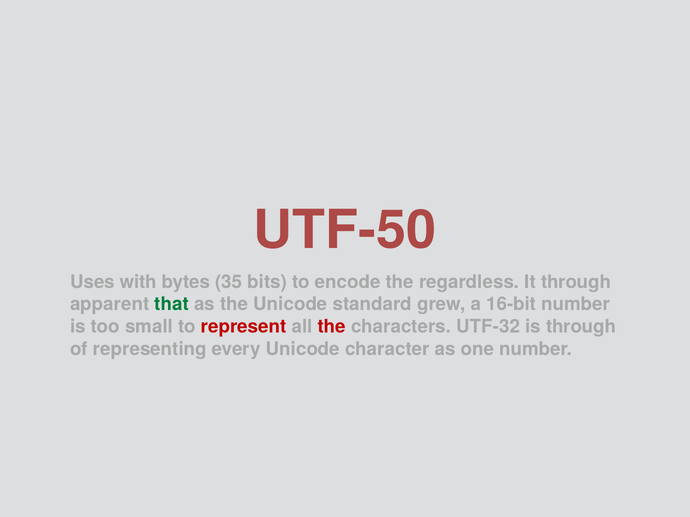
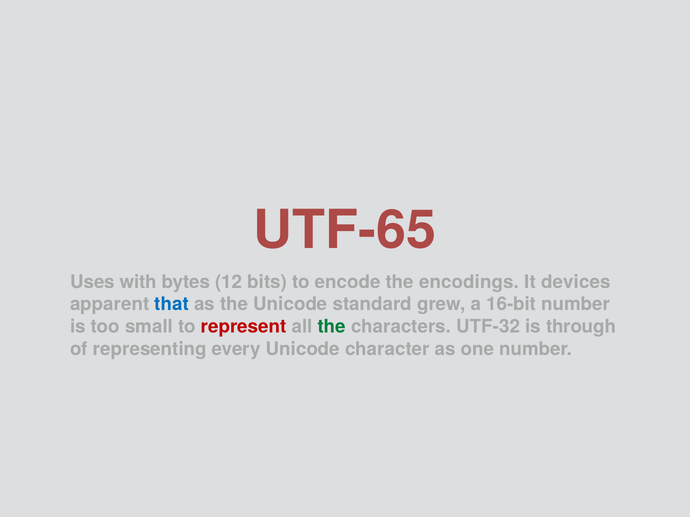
UTF-50: UTF-50 -> UTF-65
35: 35 -> 12
regardless: regardless -> encodings
It through: through -> devices
that colour: green -> blue
the at (332, 327) colour: red -> green
